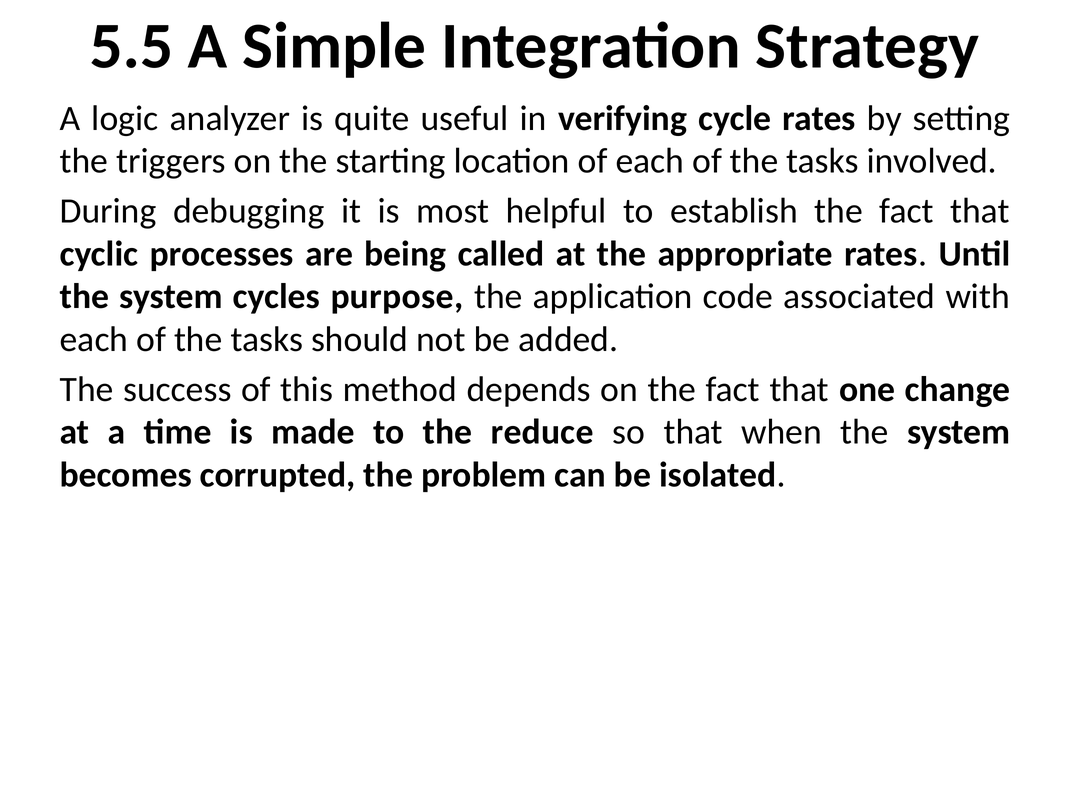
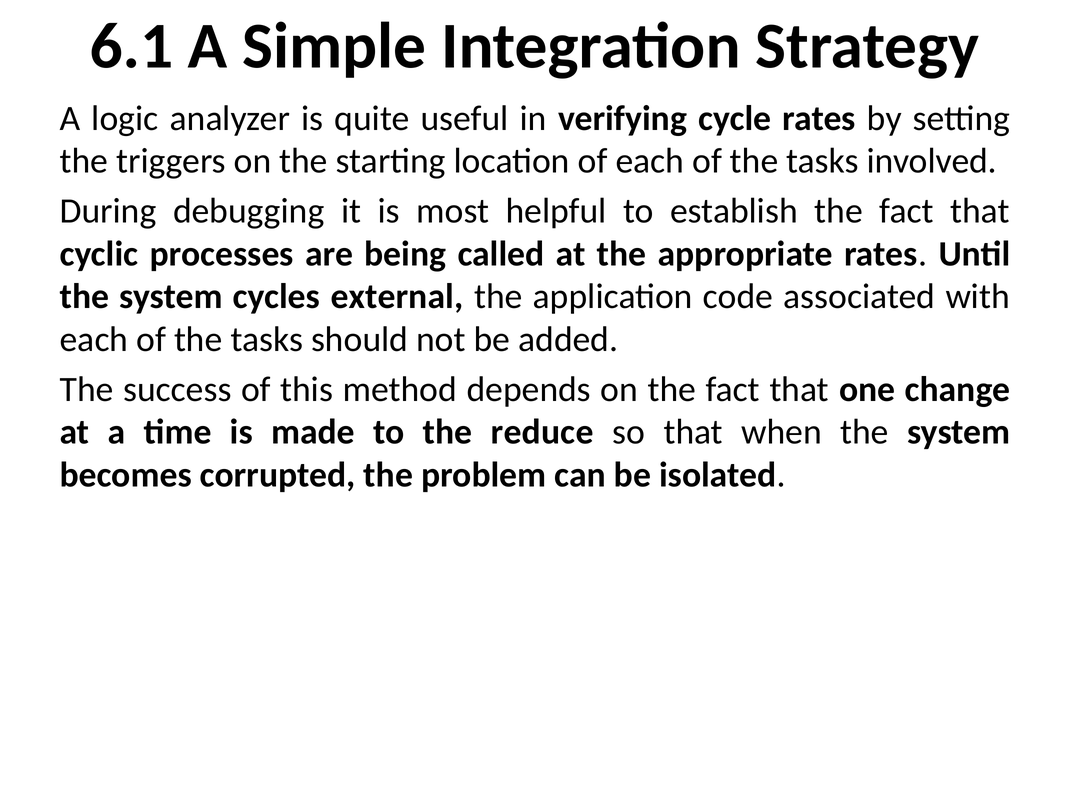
5.5: 5.5 -> 6.1
purpose: purpose -> external
